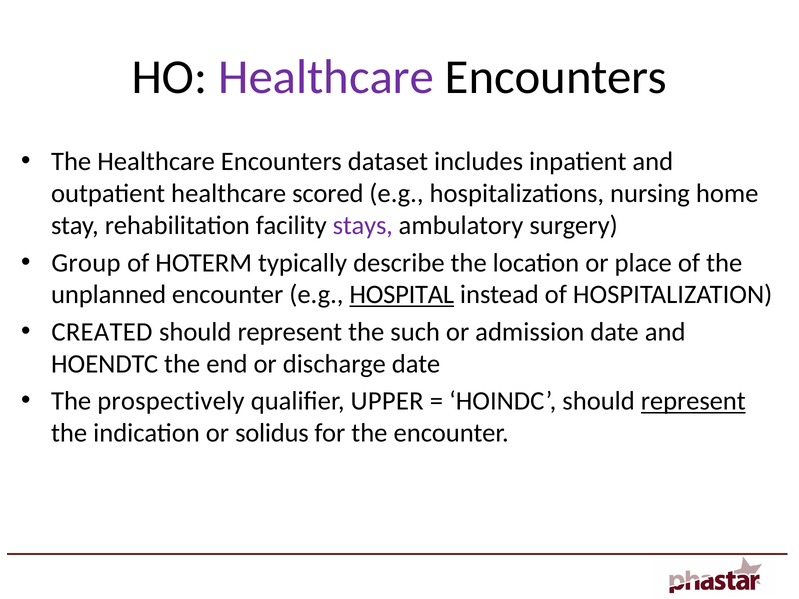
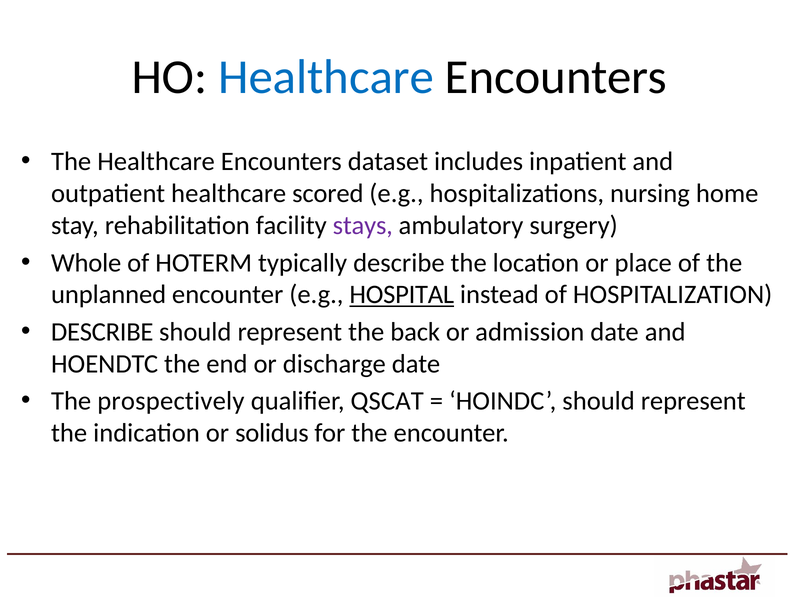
Healthcare at (326, 77) colour: purple -> blue
Group: Group -> Whole
CREATED at (102, 332): CREATED -> DESCRIBE
such: such -> back
UPPER: UPPER -> QSCAT
represent at (693, 401) underline: present -> none
